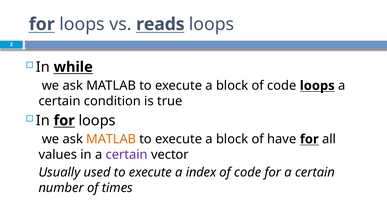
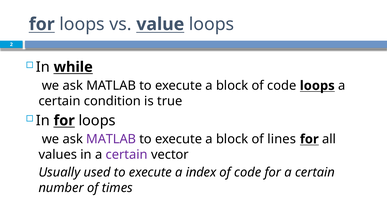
reads: reads -> value
MATLAB at (111, 139) colour: orange -> purple
have: have -> lines
